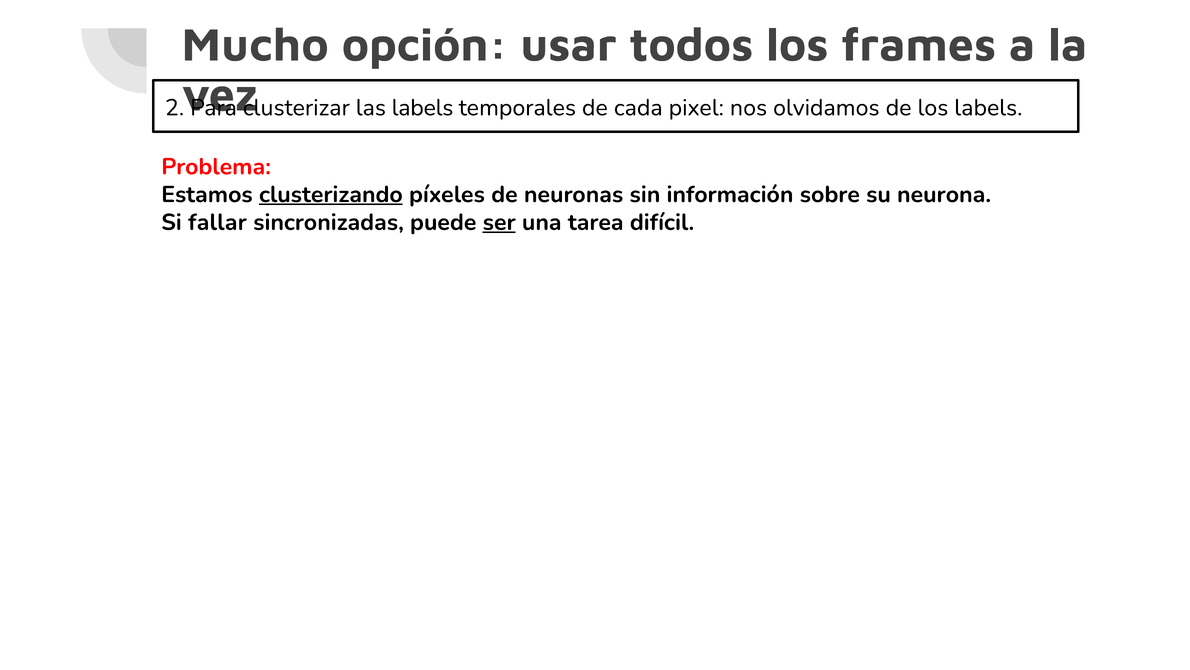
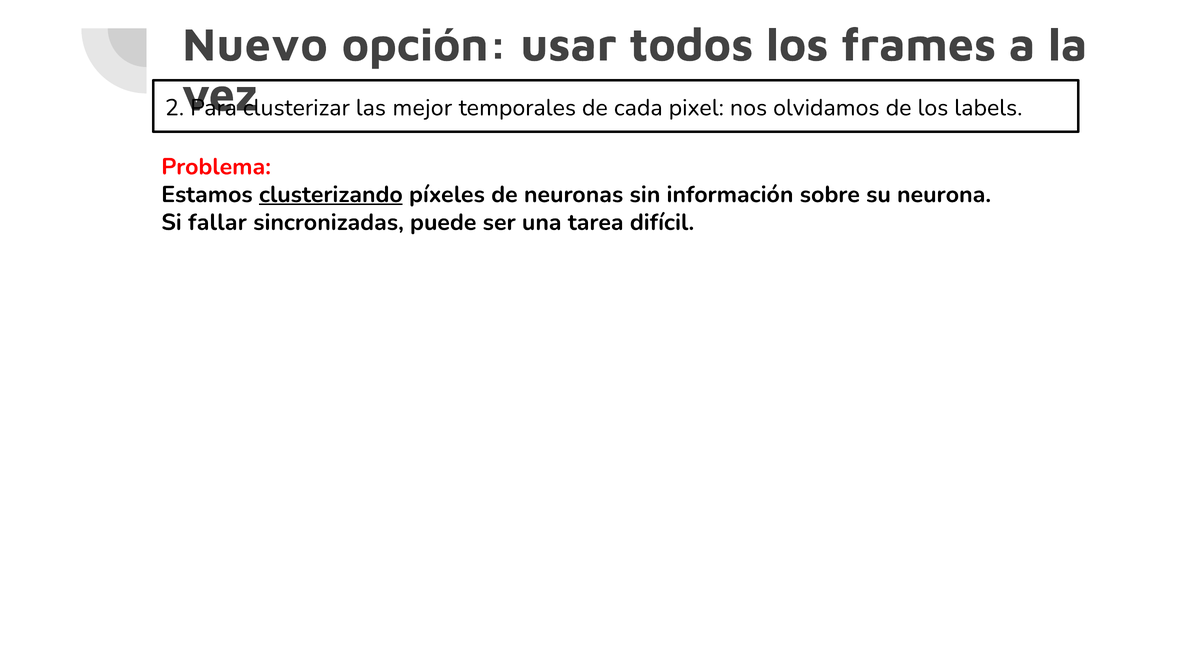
Mucho: Mucho -> Nuevo
las labels: labels -> mejor
ser underline: present -> none
